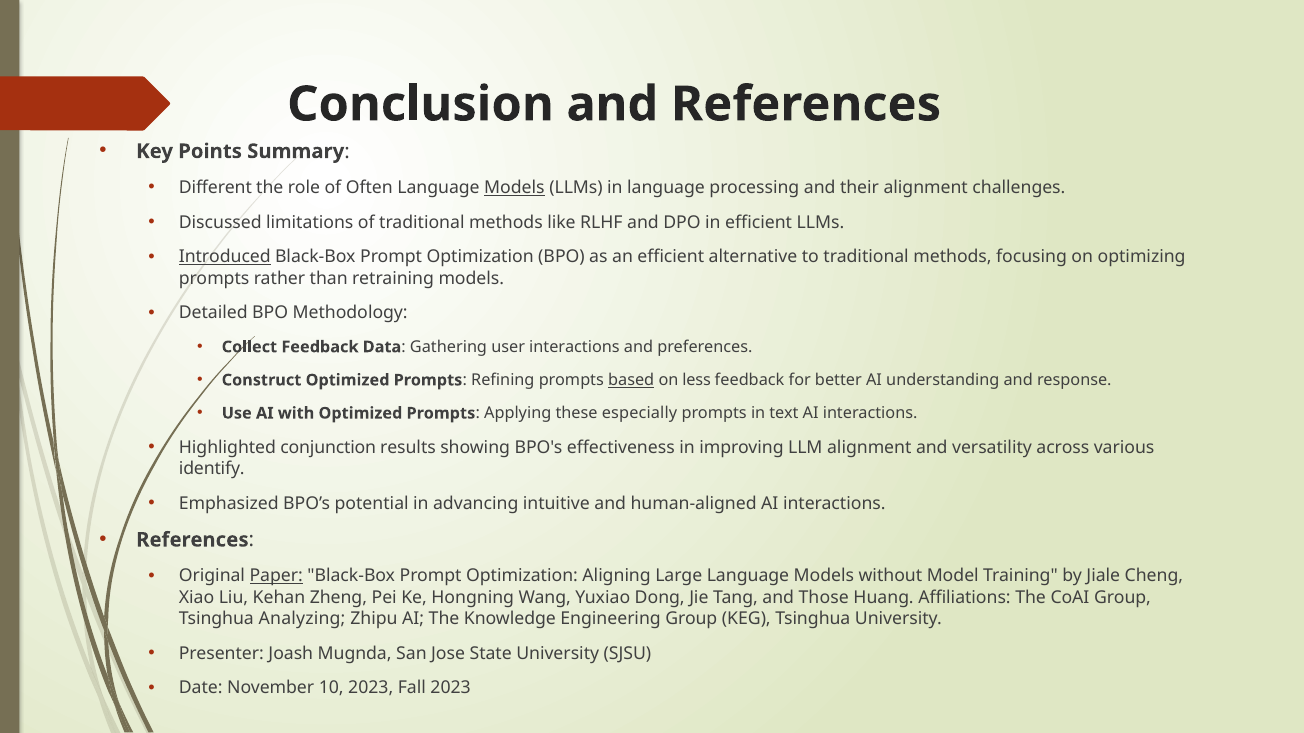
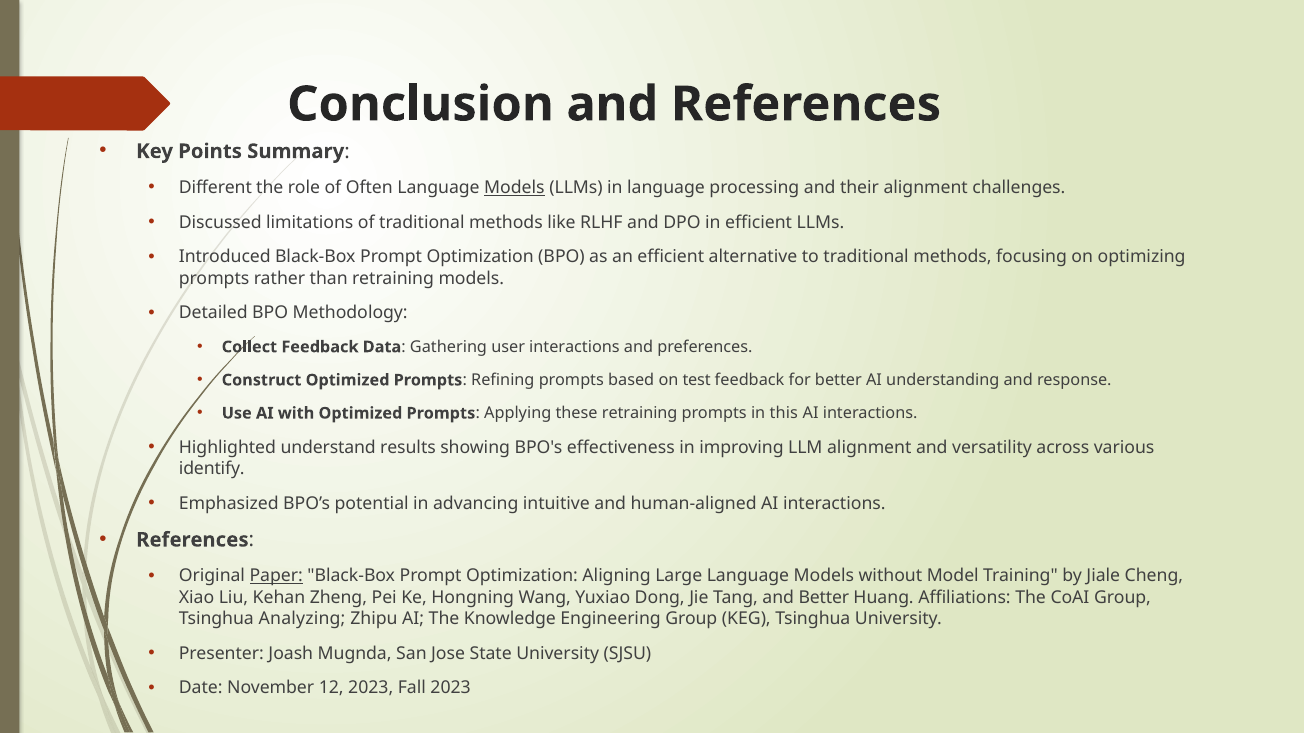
Introduced underline: present -> none
based underline: present -> none
less: less -> test
these especially: especially -> retraining
text: text -> this
conjunction: conjunction -> understand
and Those: Those -> Better
10: 10 -> 12
